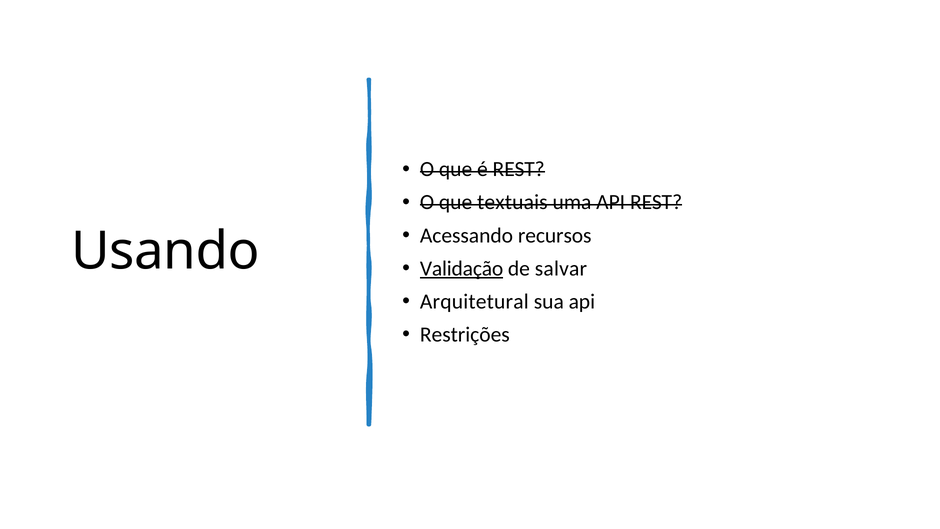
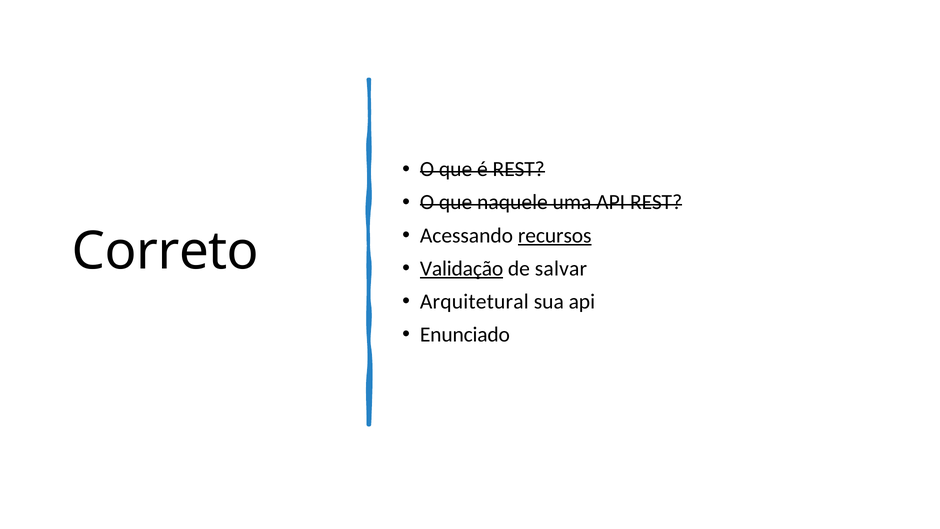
textuais: textuais -> naquele
recursos underline: none -> present
Usando: Usando -> Correto
Restrições: Restrições -> Enunciado
